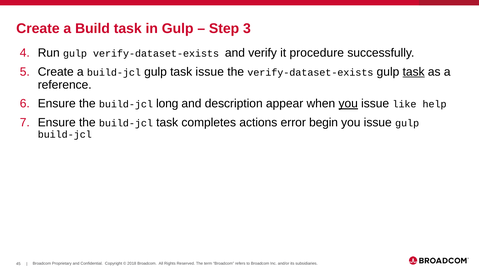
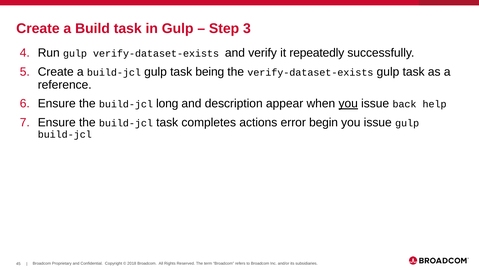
procedure: procedure -> repeatedly
task issue: issue -> being
task at (414, 72) underline: present -> none
like: like -> back
